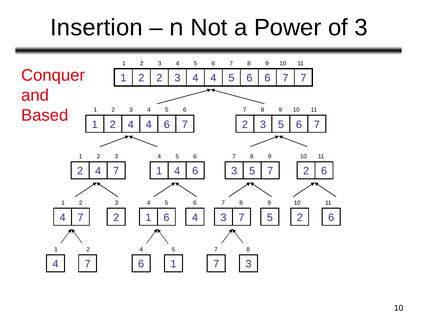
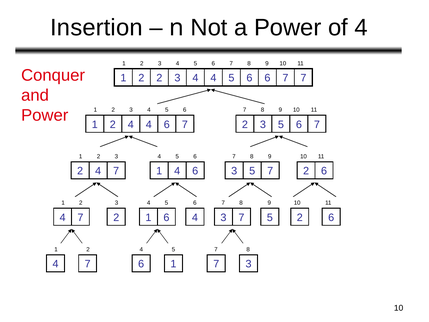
of 3: 3 -> 4
Based at (45, 115): Based -> Power
